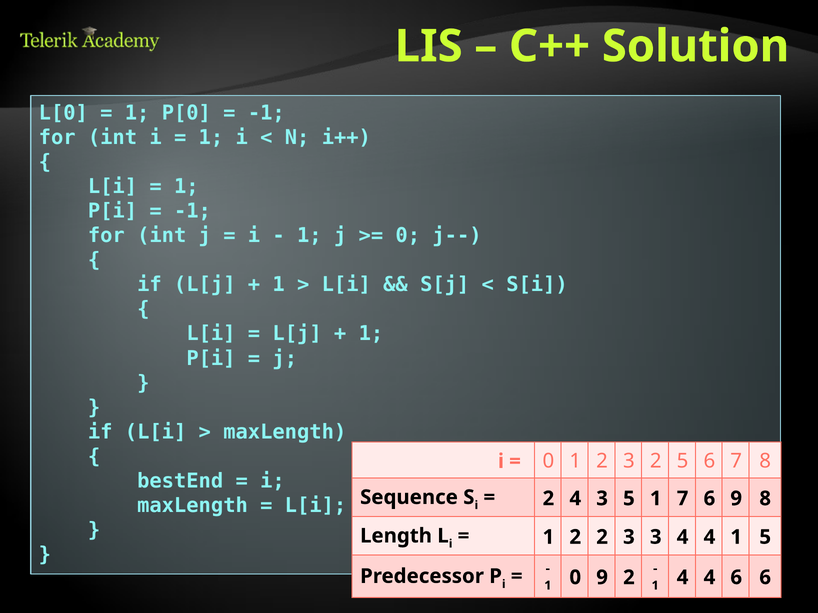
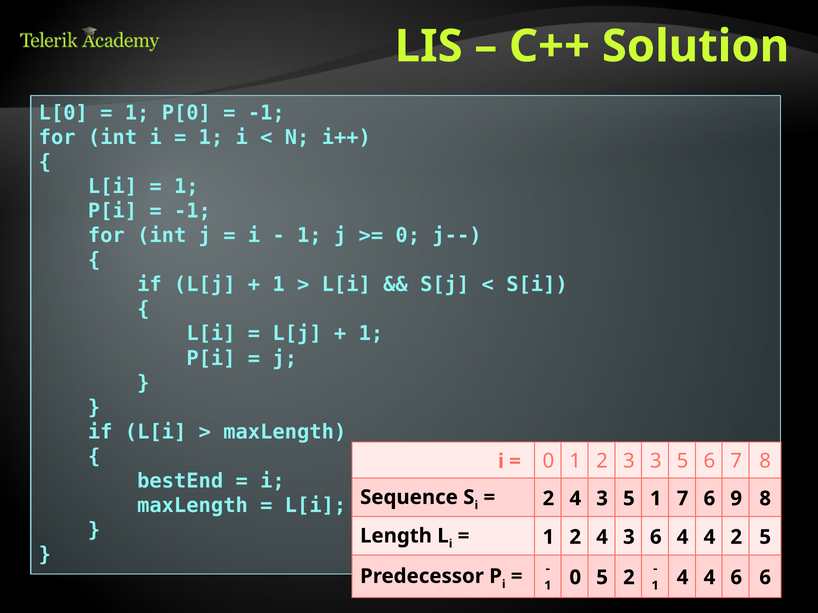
3 2: 2 -> 3
1 2 2: 2 -> 4
3 3: 3 -> 6
4 1: 1 -> 2
0 9: 9 -> 5
